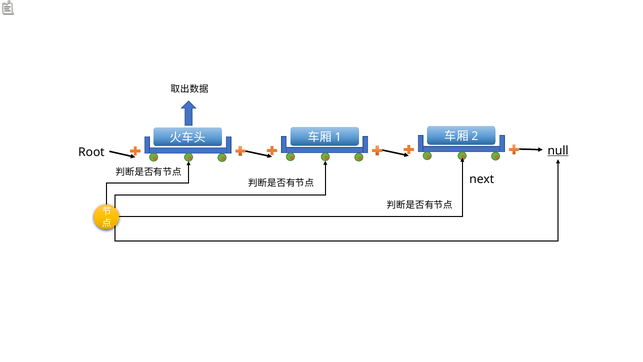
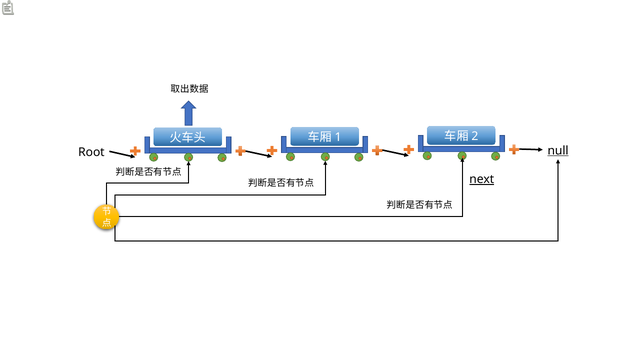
next underline: none -> present
